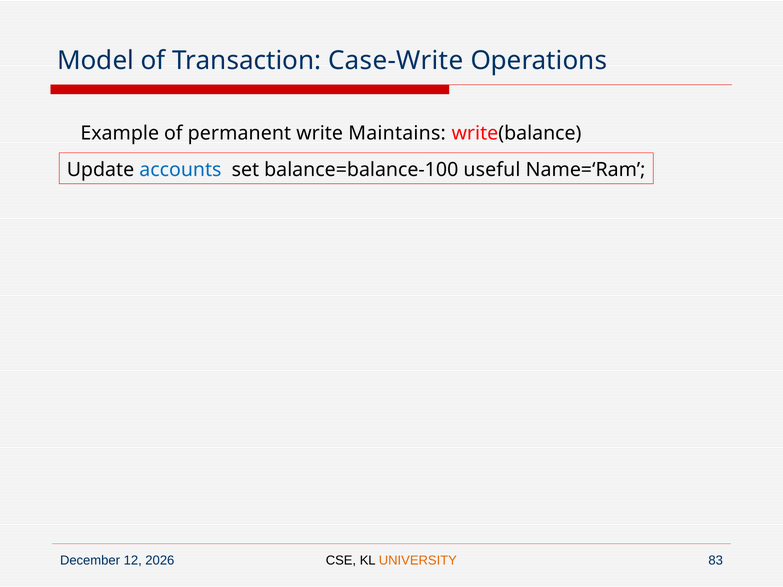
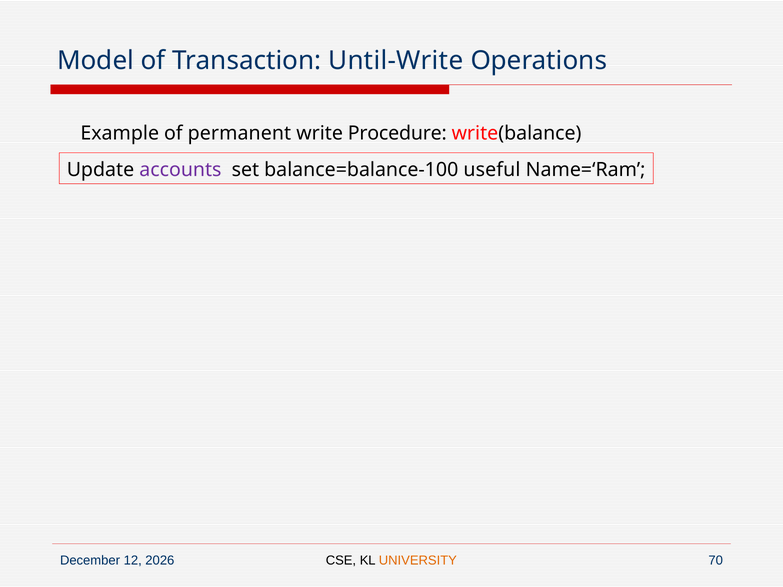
Case-Write: Case-Write -> Until-Write
Maintains: Maintains -> Procedure
accounts colour: blue -> purple
83: 83 -> 70
